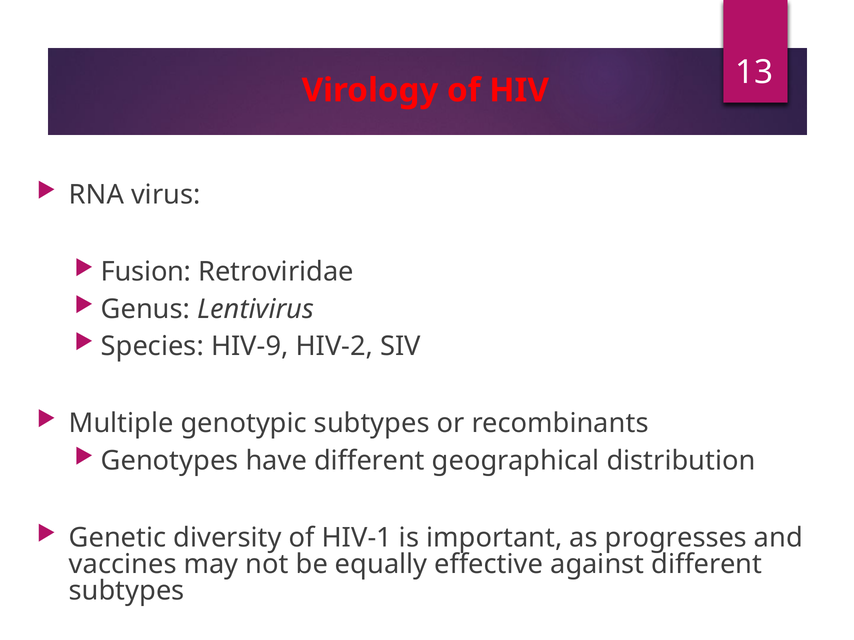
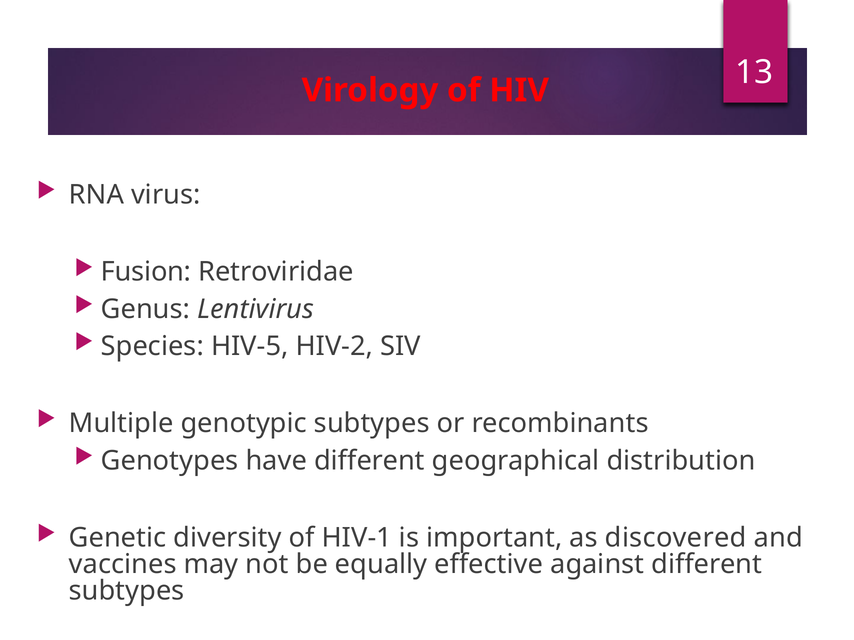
HIV-9: HIV-9 -> HIV-5
progresses: progresses -> discovered
